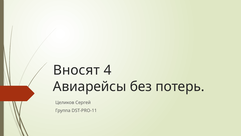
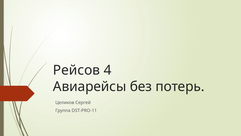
Вносят: Вносят -> Рейсов
